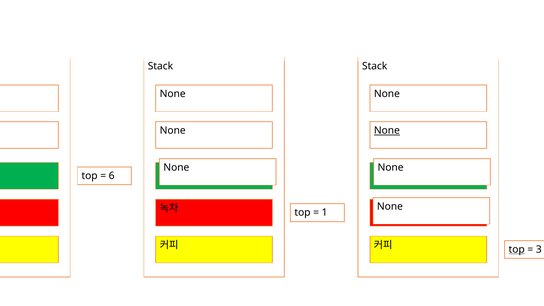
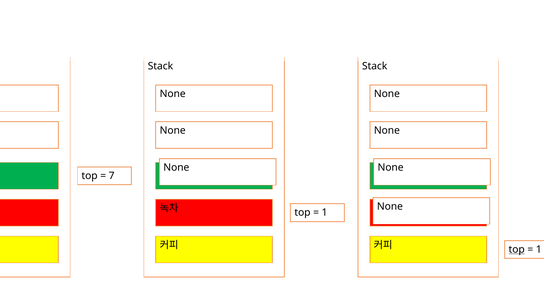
None at (387, 131) underline: present -> none
6: 6 -> 7
3 at (539, 249): 3 -> 1
